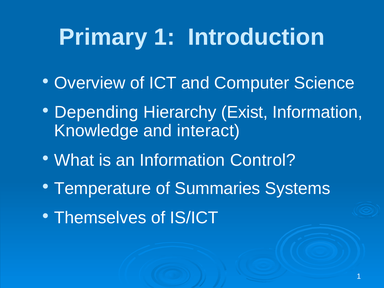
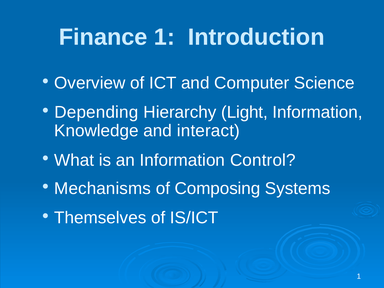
Primary: Primary -> Finance
Exist: Exist -> Light
Temperature: Temperature -> Mechanisms
Summaries: Summaries -> Composing
